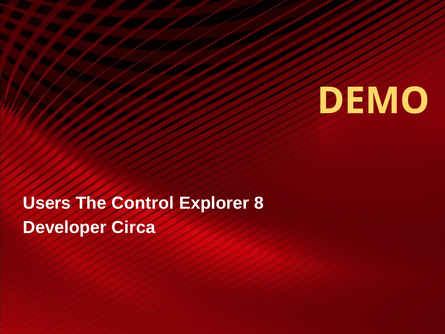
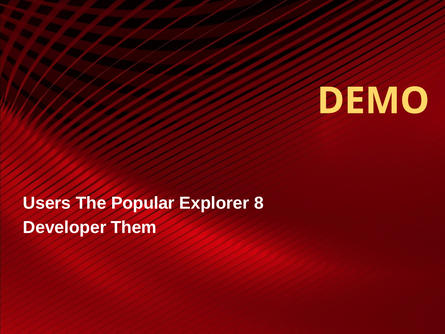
Control: Control -> Popular
Circa: Circa -> Them
